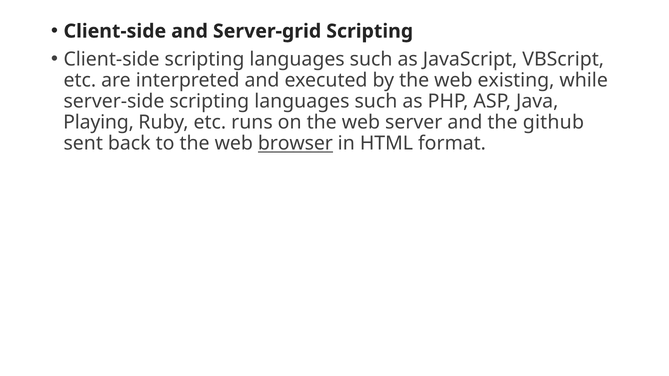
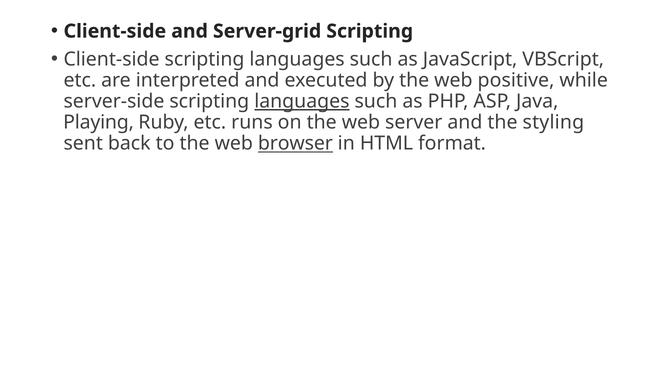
existing: existing -> positive
languages at (302, 101) underline: none -> present
github: github -> styling
